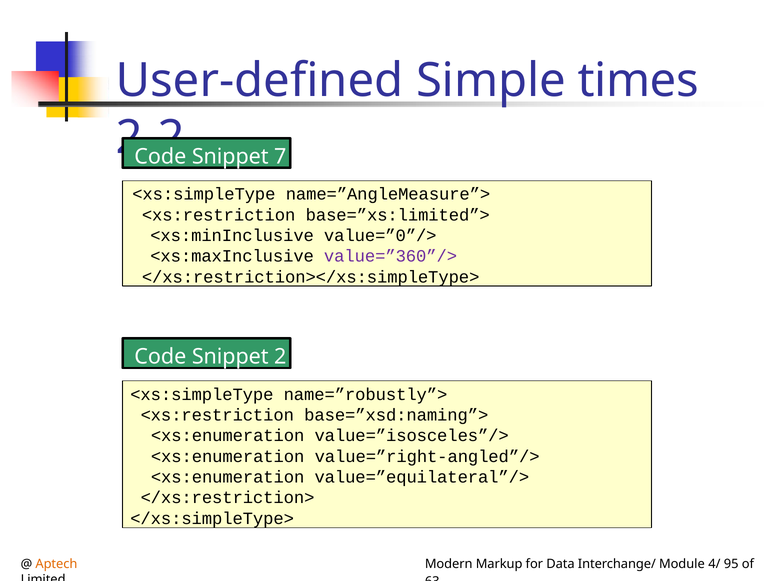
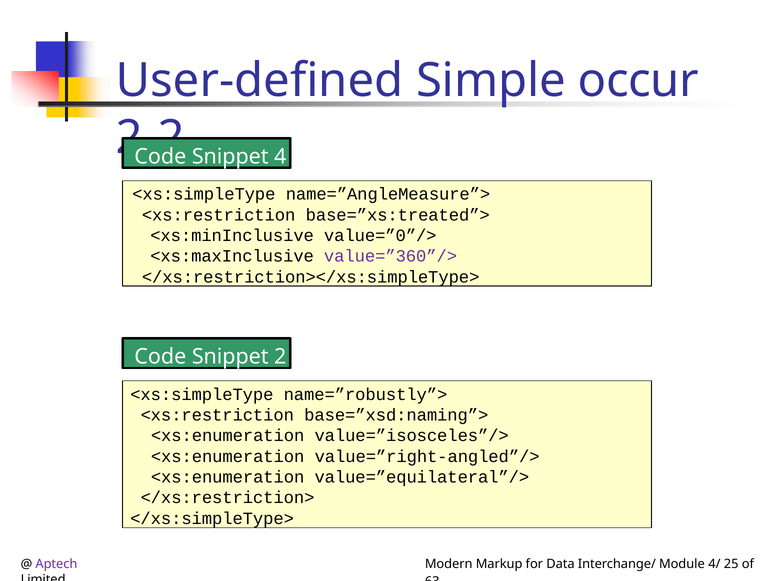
times: times -> occur
7: 7 -> 4
base=”xs:limited”>: base=”xs:limited”> -> base=”xs:treated”>
Aptech colour: orange -> purple
95: 95 -> 25
